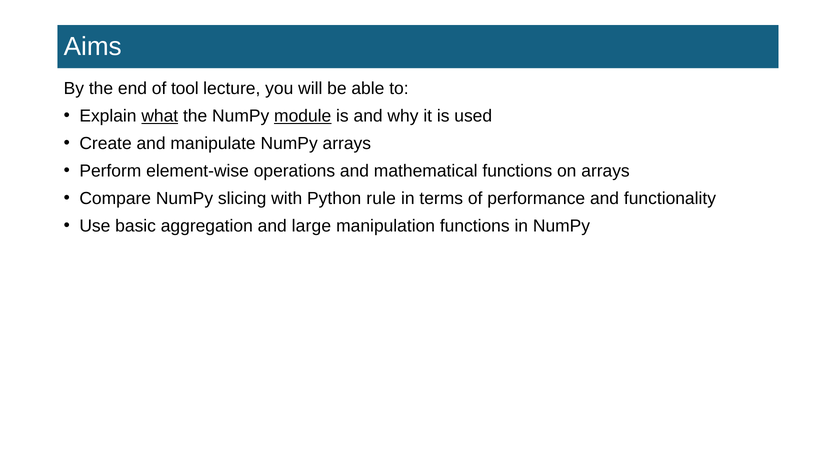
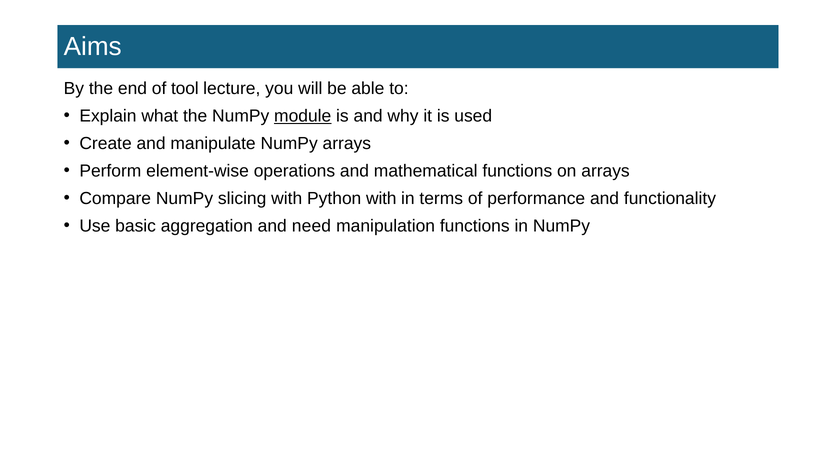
what underline: present -> none
Python rule: rule -> with
large: large -> need
